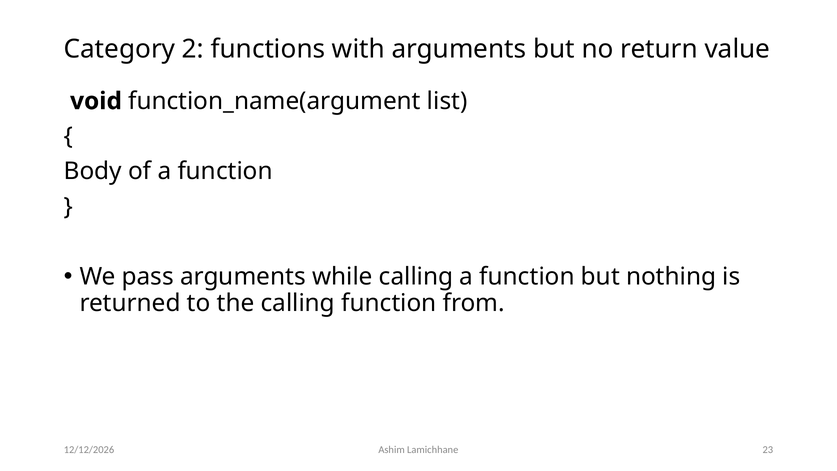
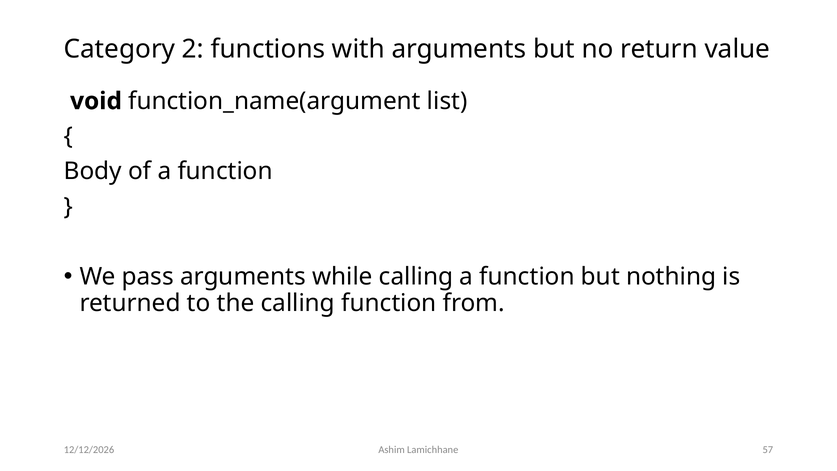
23: 23 -> 57
